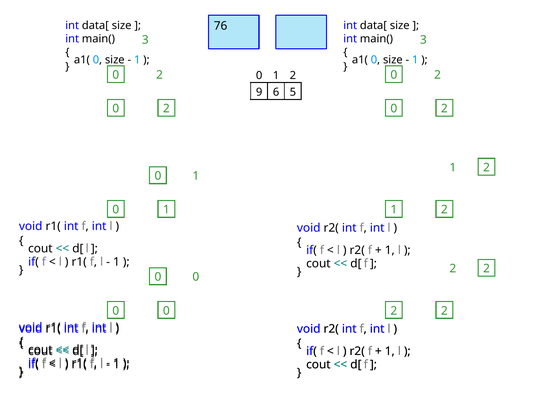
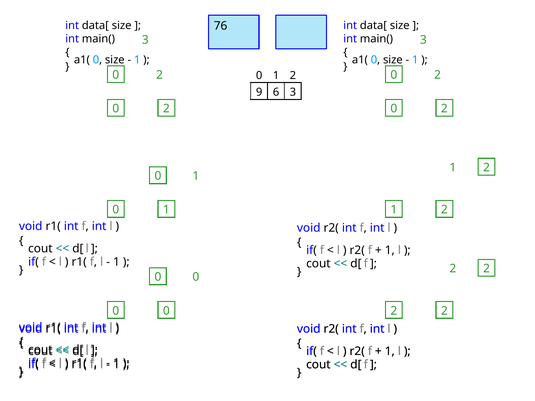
6 5: 5 -> 3
